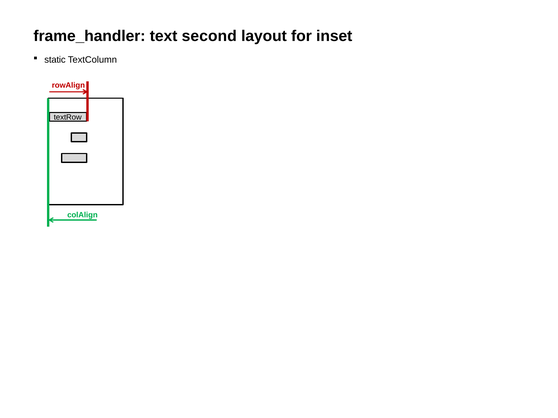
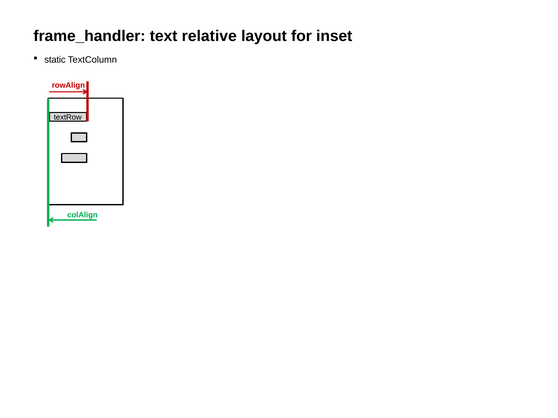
second: second -> relative
